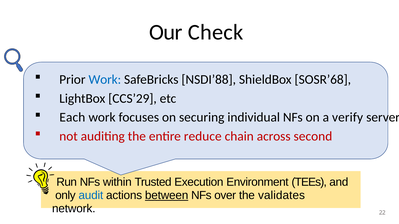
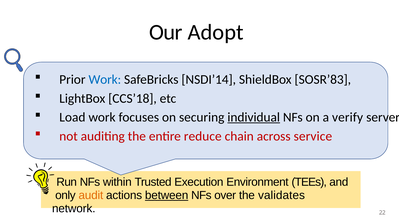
Check: Check -> Adopt
NSDI’88: NSDI’88 -> NSDI’14
SOSR’68: SOSR’68 -> SOSR’83
CCS’29: CCS’29 -> CCS’18
Each: Each -> Load
individual underline: none -> present
second: second -> service
audit colour: blue -> orange
